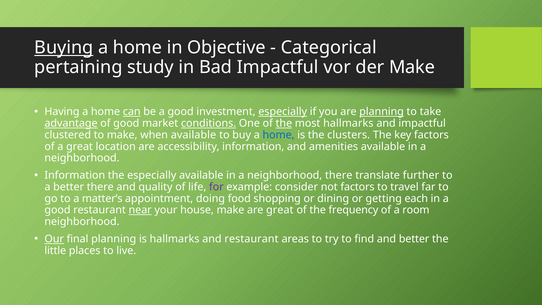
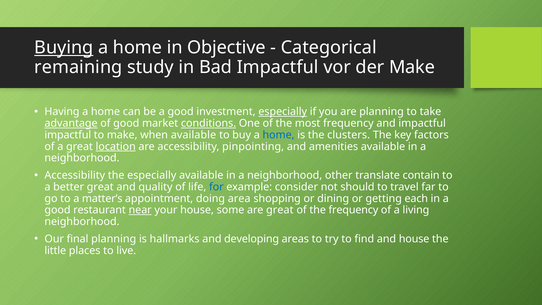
pertaining: pertaining -> remaining
can underline: present -> none
planning at (382, 112) underline: present -> none
the at (284, 123) underline: present -> none
most hallmarks: hallmarks -> frequency
clustered at (68, 135): clustered -> impactful
location underline: none -> present
accessibility information: information -> pinpointing
Information at (75, 175): Information -> Accessibility
neighborhood there: there -> other
further: further -> contain
better there: there -> great
for colour: purple -> blue
not factors: factors -> should
food: food -> area
house make: make -> some
room: room -> living
Our underline: present -> none
and restaurant: restaurant -> developing
and better: better -> house
